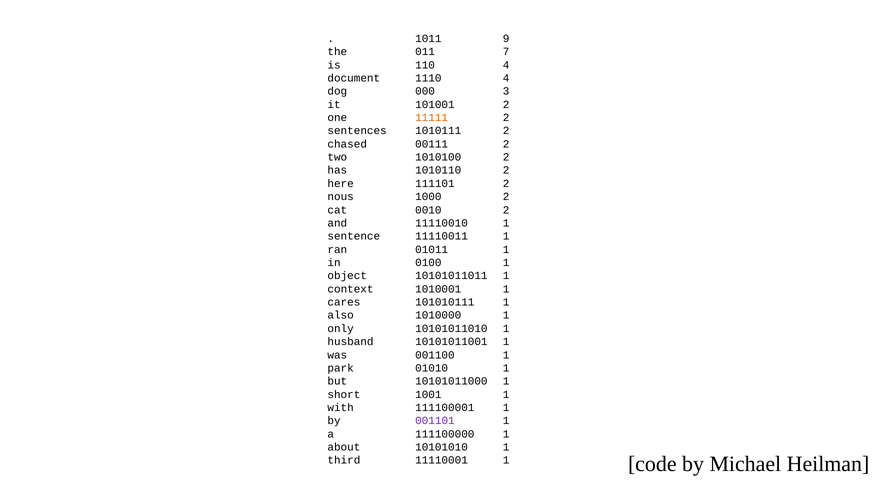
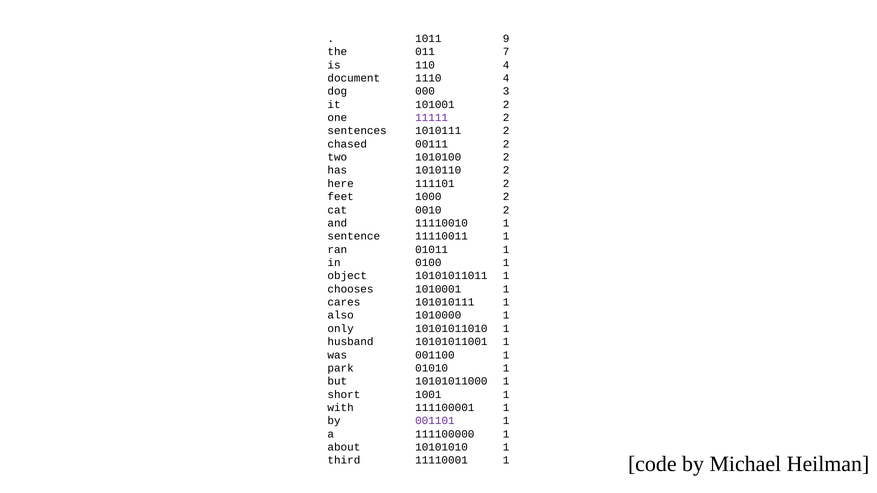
11111 colour: orange -> purple
nous: nous -> feet
context: context -> chooses
